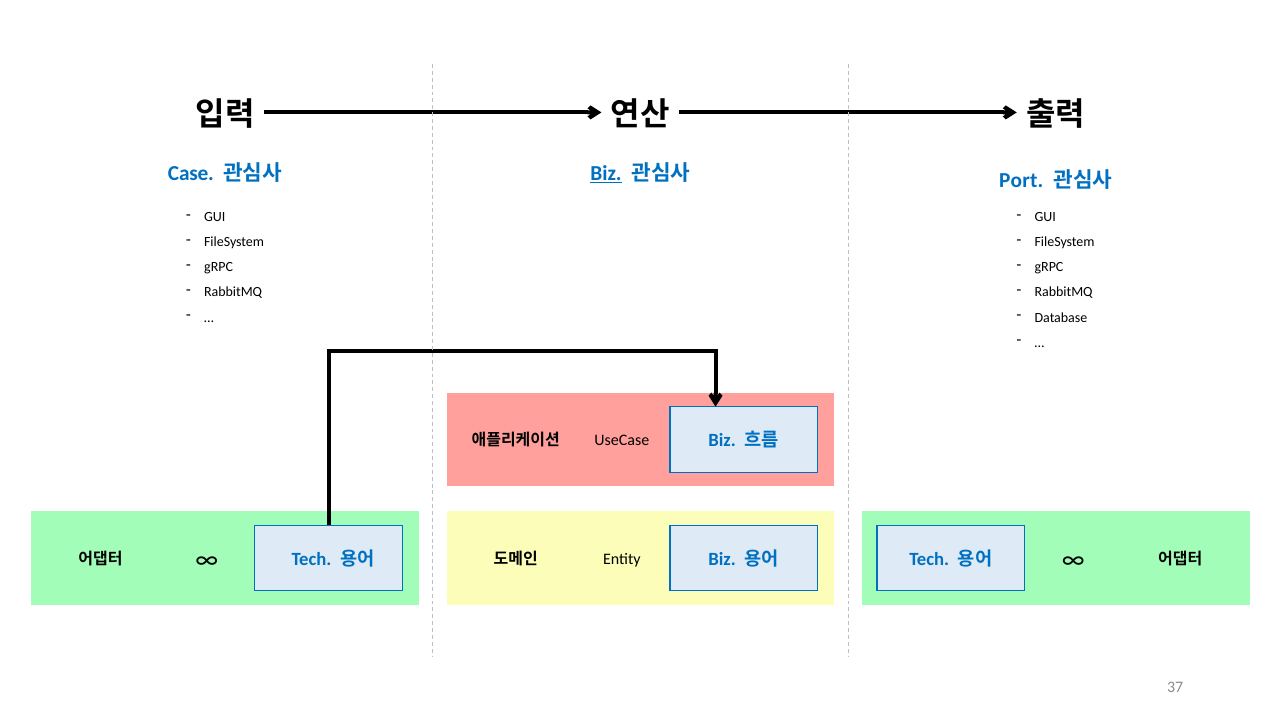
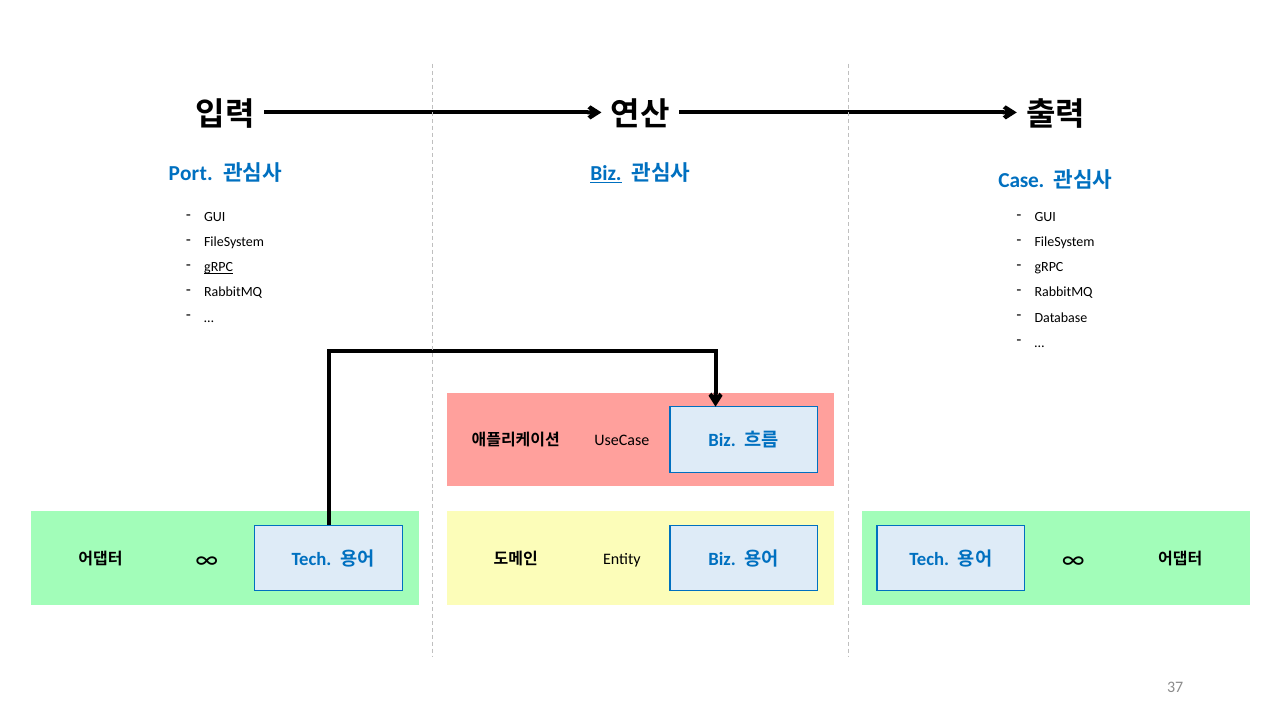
Case: Case -> Port
Port: Port -> Case
gRPC at (219, 267) underline: none -> present
